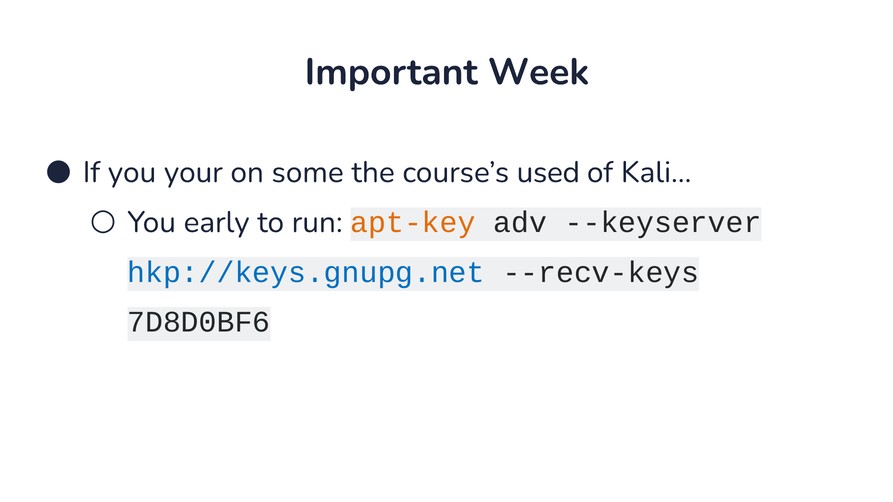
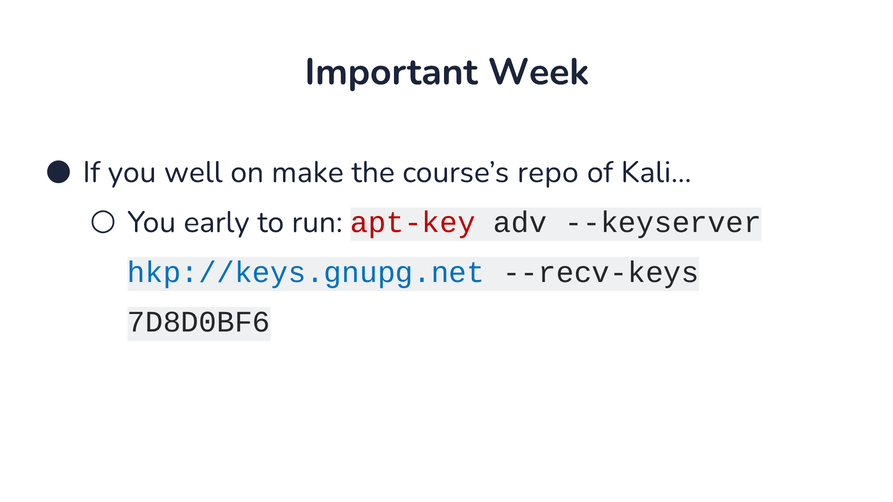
your: your -> well
some: some -> make
used: used -> repo
apt-key colour: orange -> red
